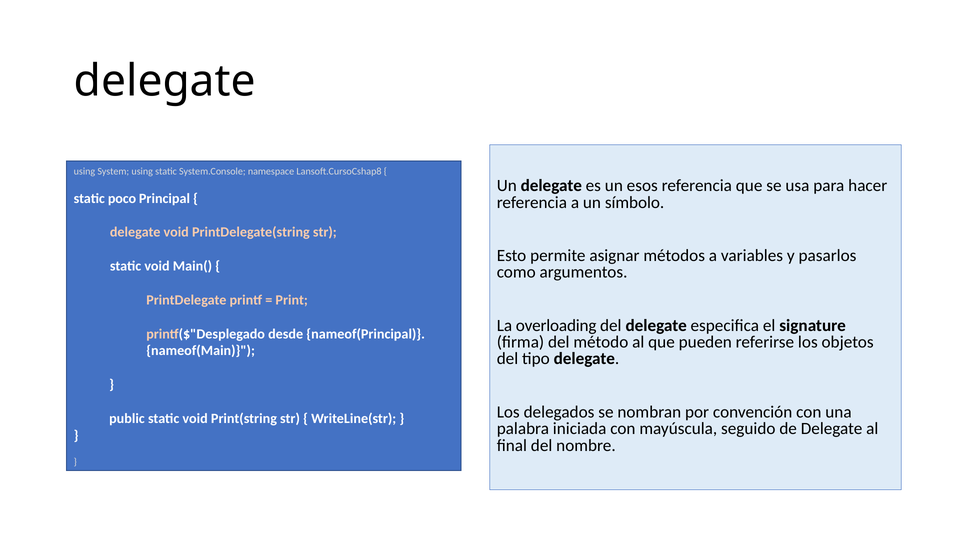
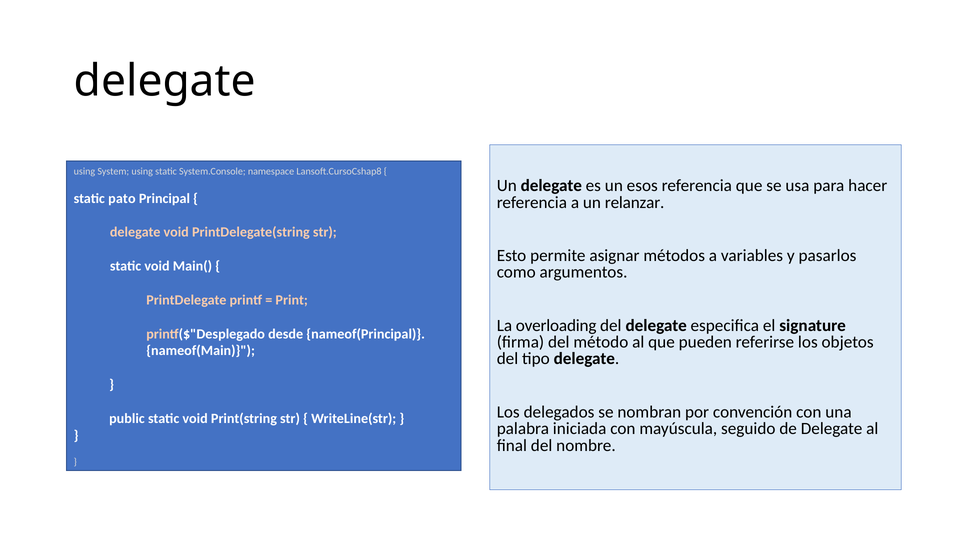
poco: poco -> pato
símbolo: símbolo -> relanzar
